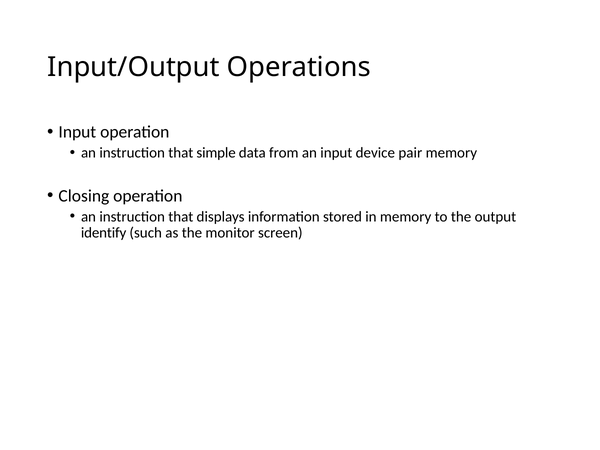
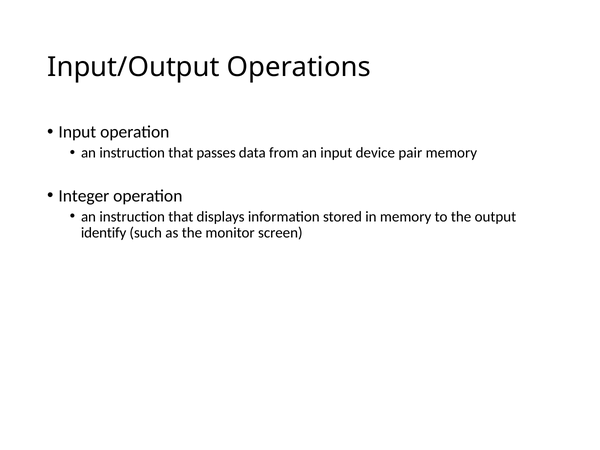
simple: simple -> passes
Closing: Closing -> Integer
